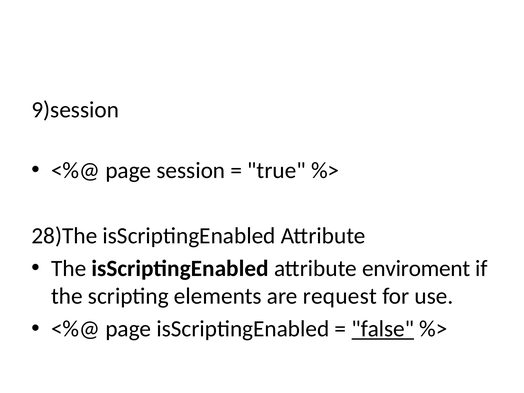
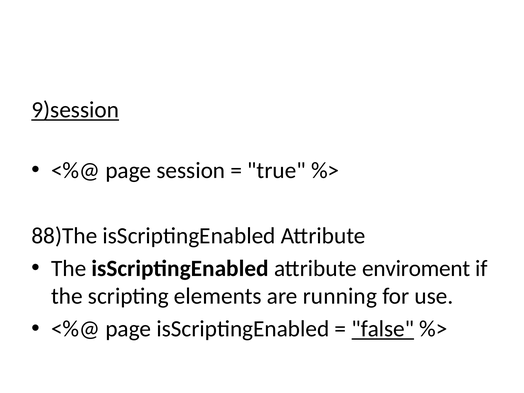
9)session underline: none -> present
28)The: 28)The -> 88)The
request: request -> running
